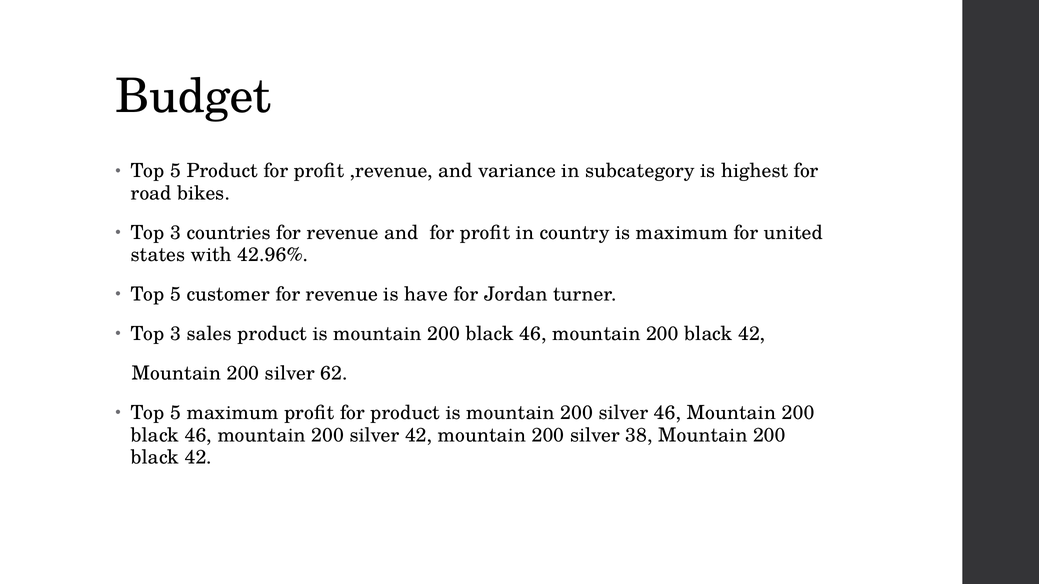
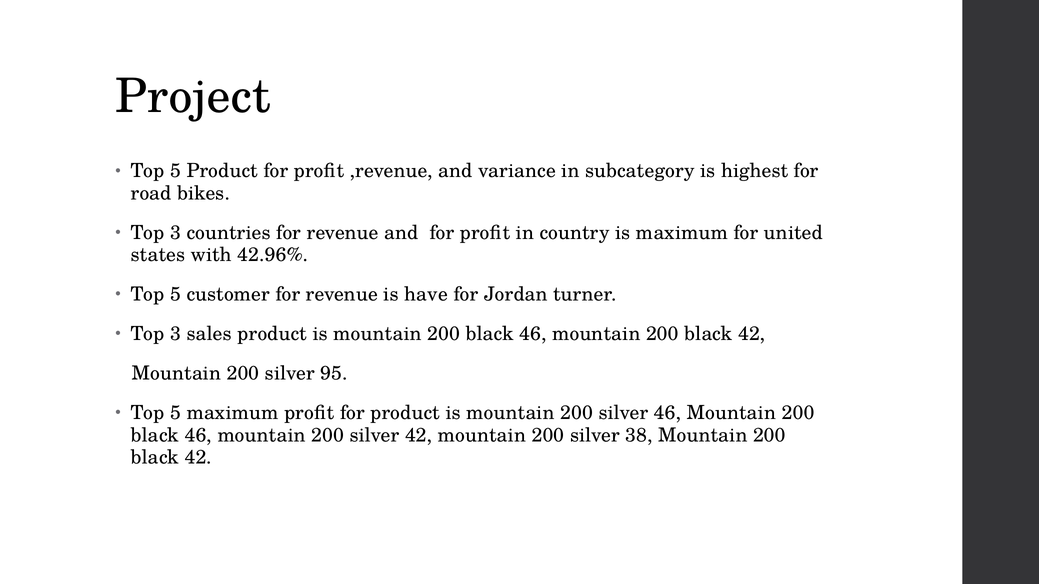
Budget: Budget -> Project
62: 62 -> 95
